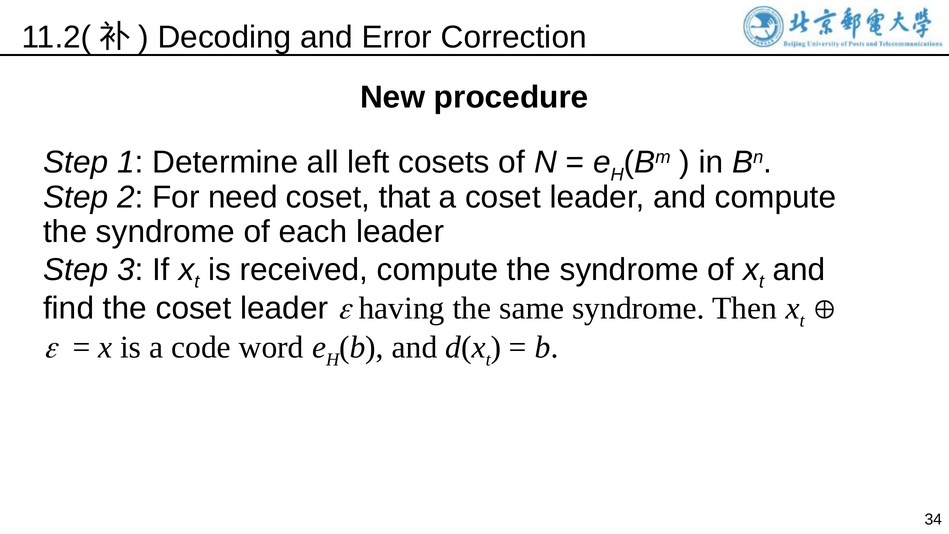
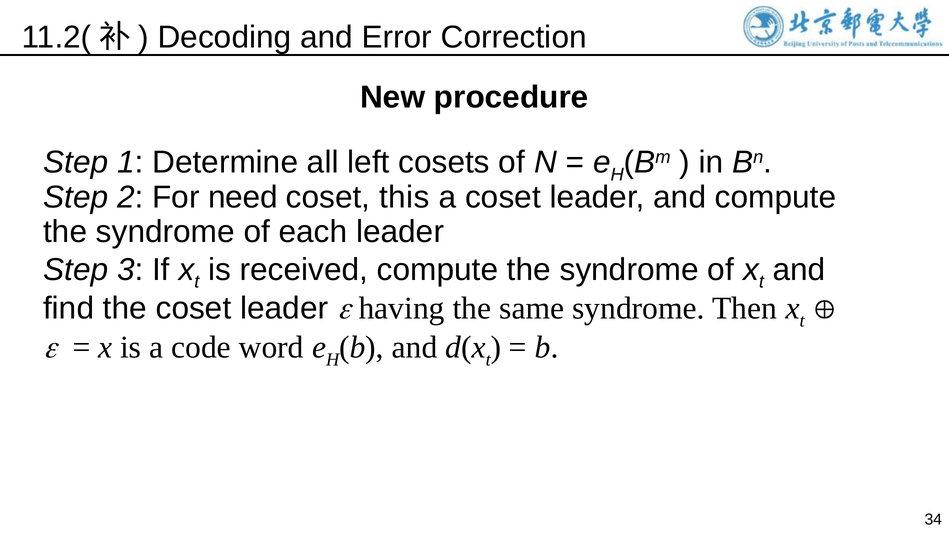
that: that -> this
